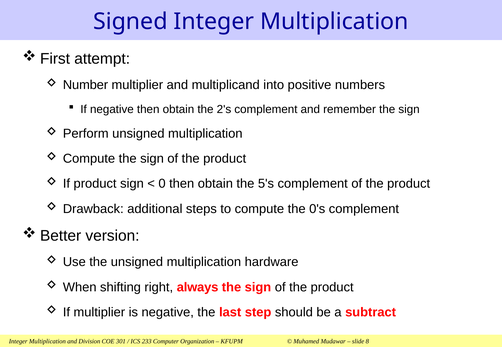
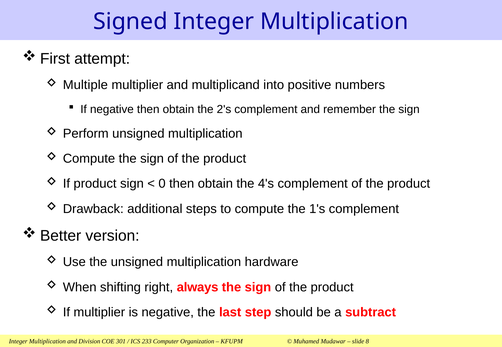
Number: Number -> Multiple
5's: 5's -> 4's
0's: 0's -> 1's
